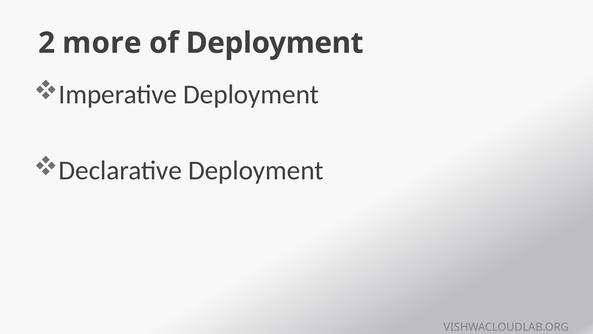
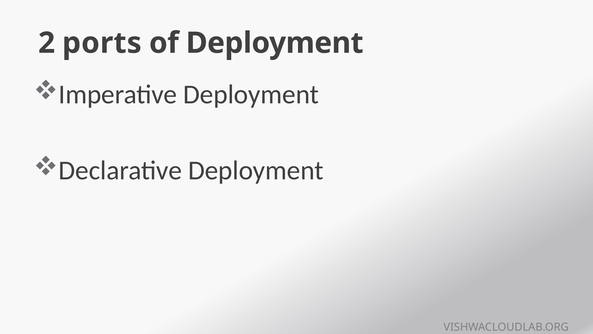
more: more -> ports
